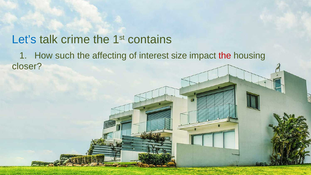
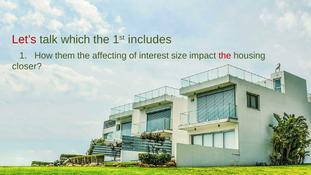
Let’s colour: blue -> red
crime: crime -> which
contains: contains -> includes
such: such -> them
